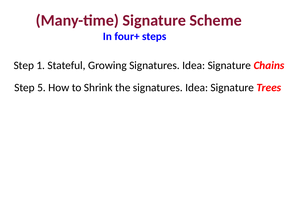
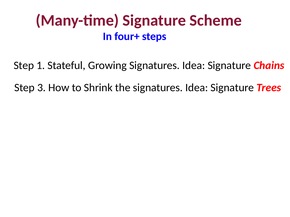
5: 5 -> 3
